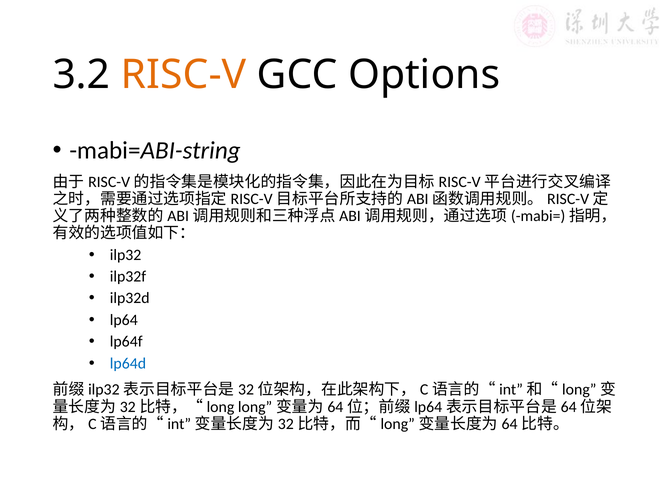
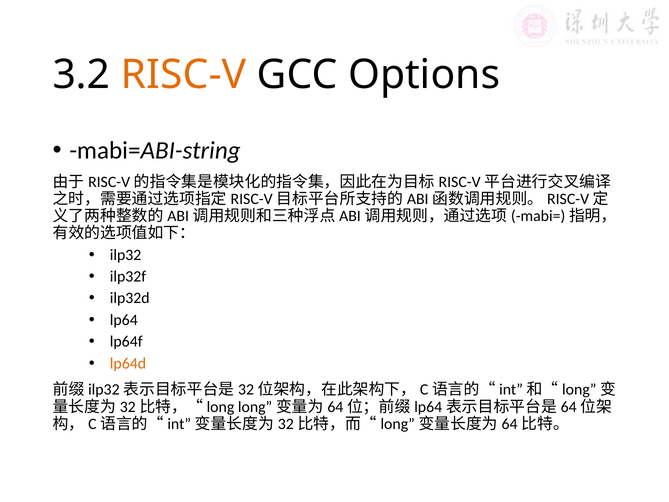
lp64d colour: blue -> orange
